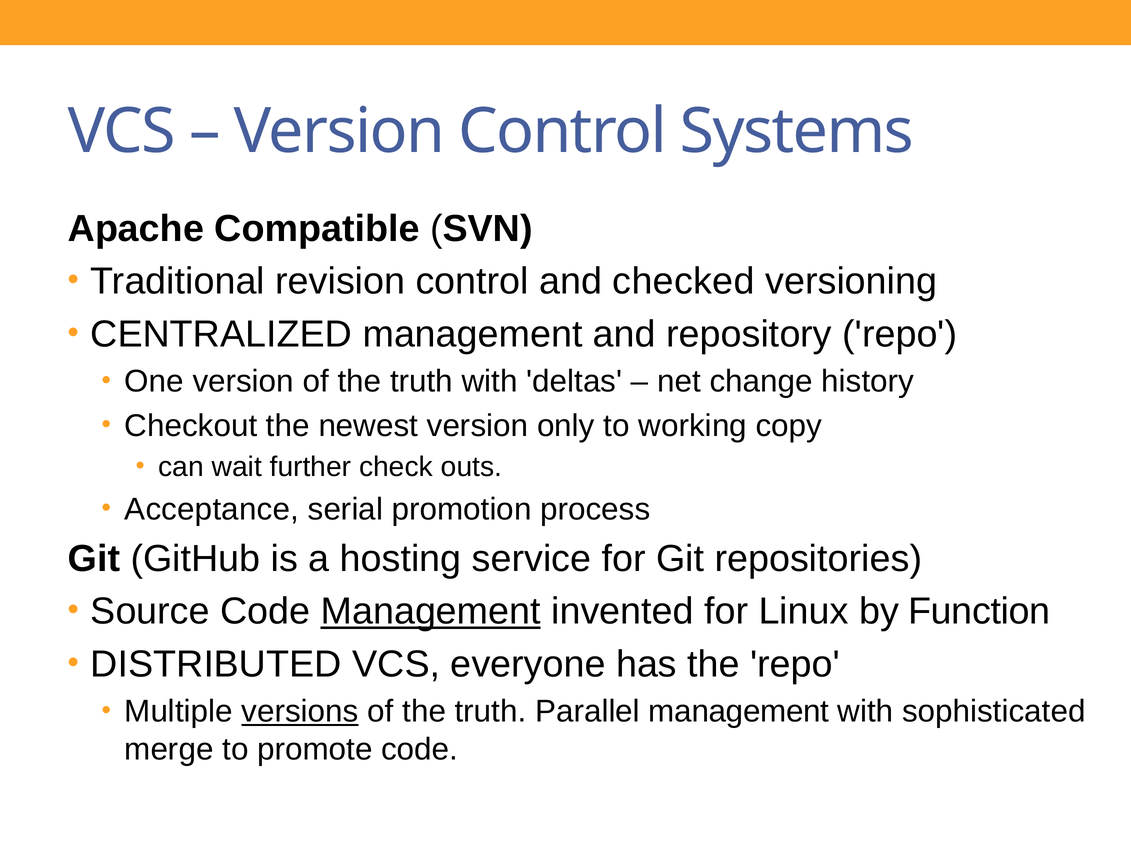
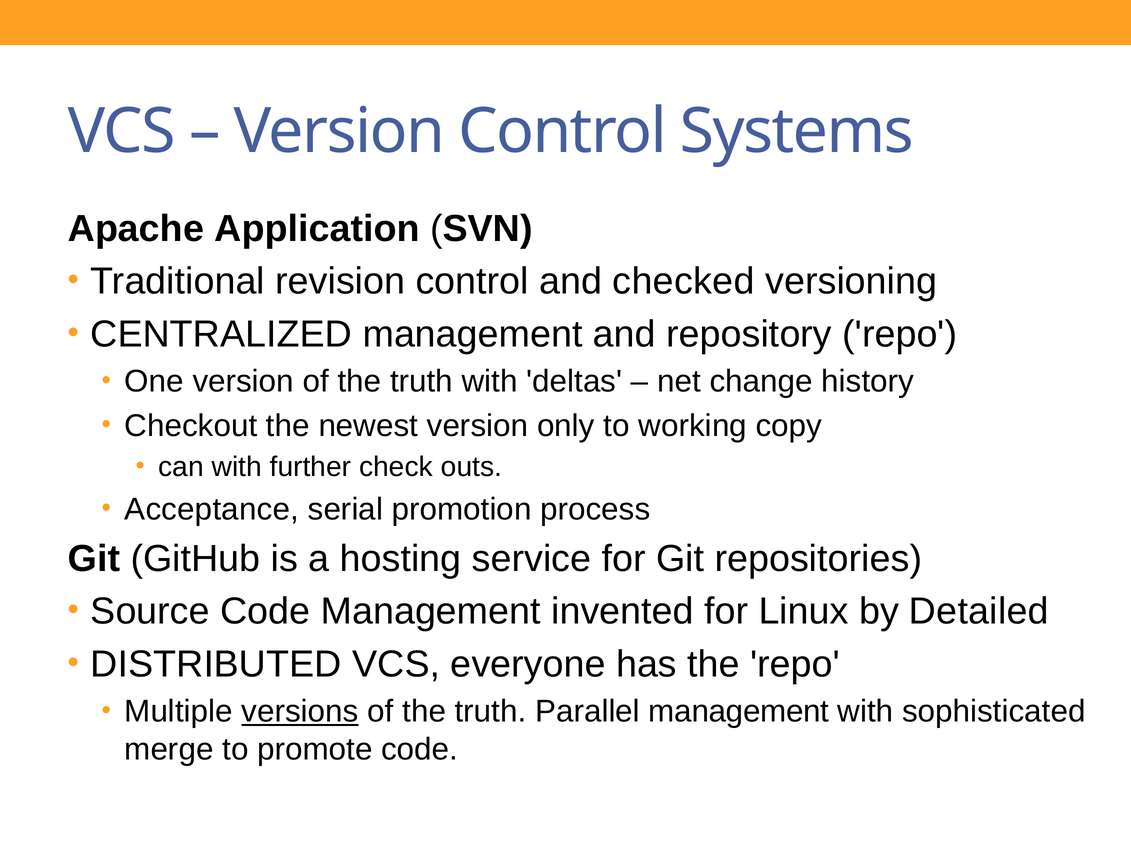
Compatible: Compatible -> Application
can wait: wait -> with
Management at (431, 612) underline: present -> none
Function: Function -> Detailed
